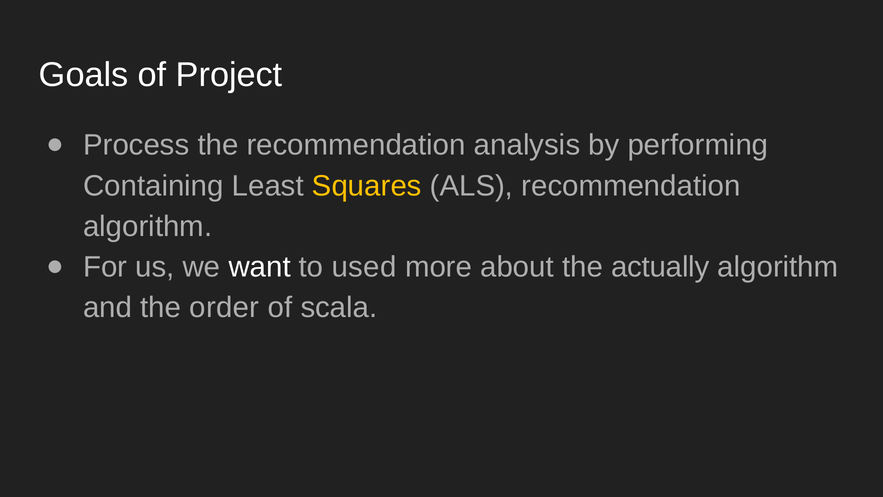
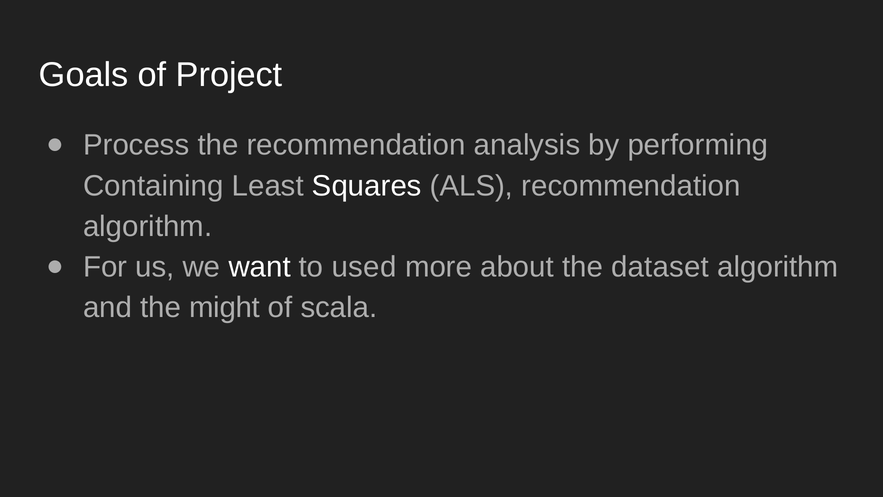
Squares colour: yellow -> white
actually: actually -> dataset
order: order -> might
